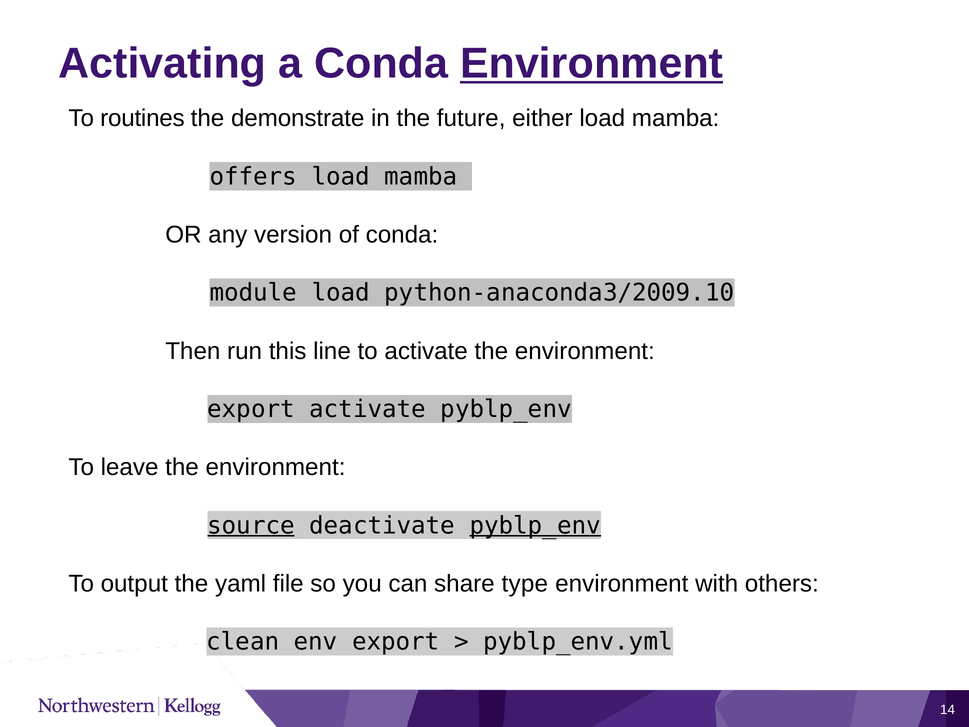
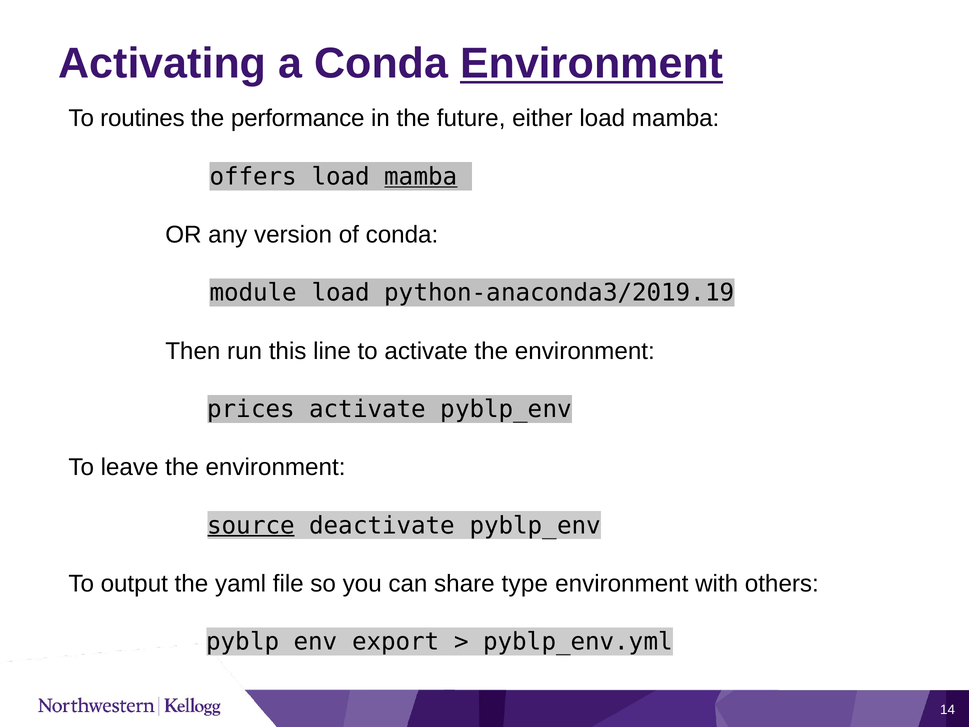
demonstrate: demonstrate -> performance
mamba at (421, 177) underline: none -> present
python-anaconda3/2009.10: python-anaconda3/2009.10 -> python-anaconda3/2019.19
export at (251, 409): export -> prices
pyblp_env at (535, 525) underline: present -> none
clean: clean -> pyblp
